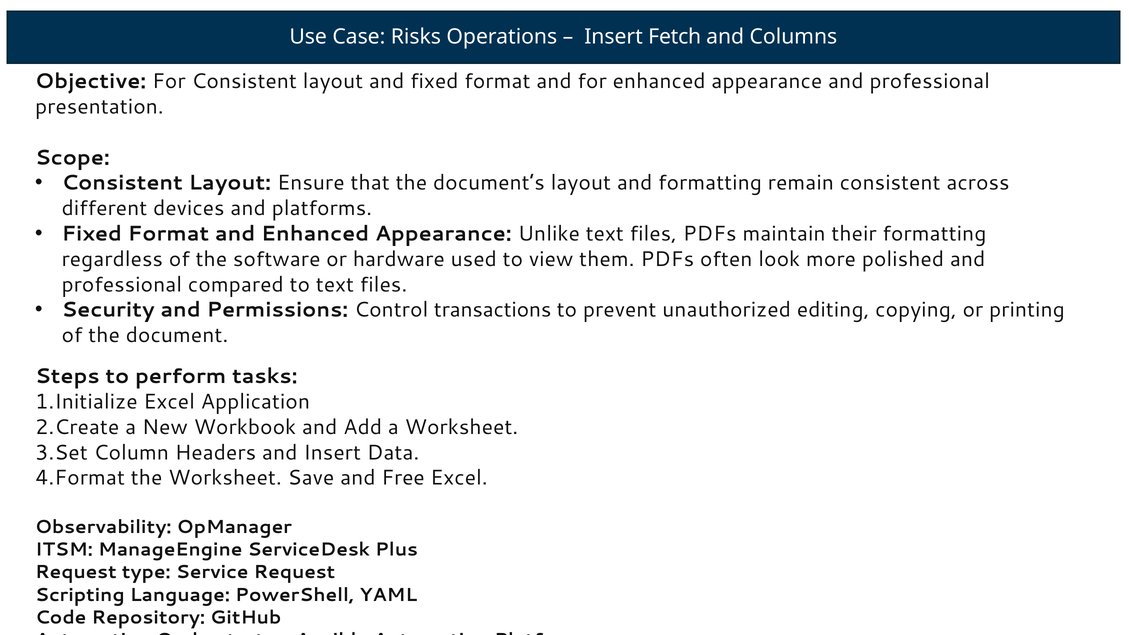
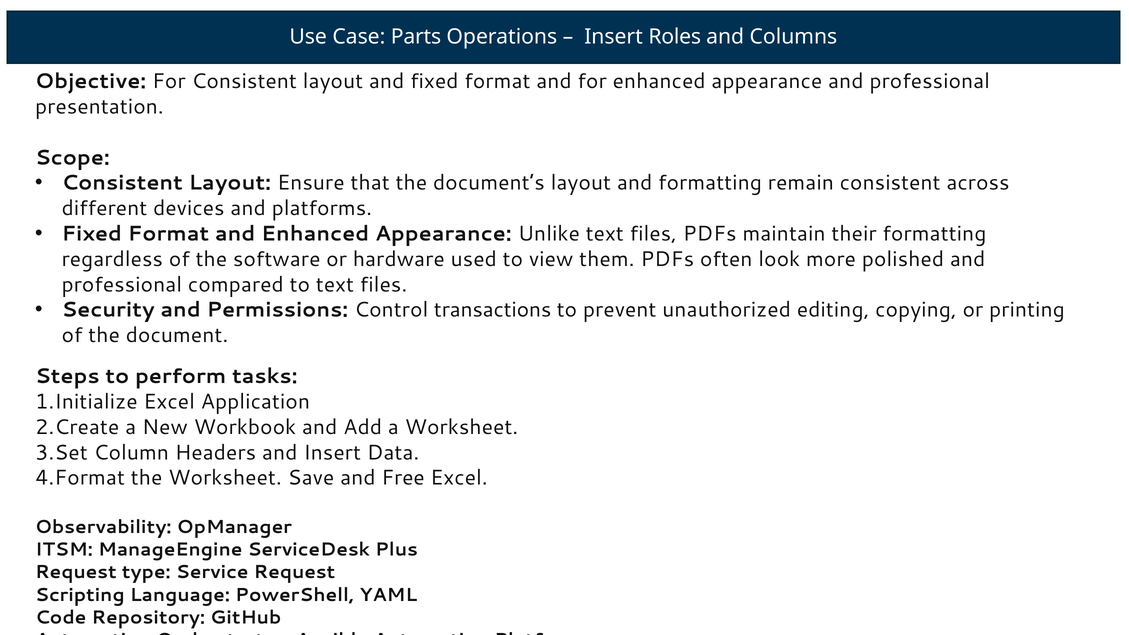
Risks: Risks -> Parts
Fetch: Fetch -> Roles
